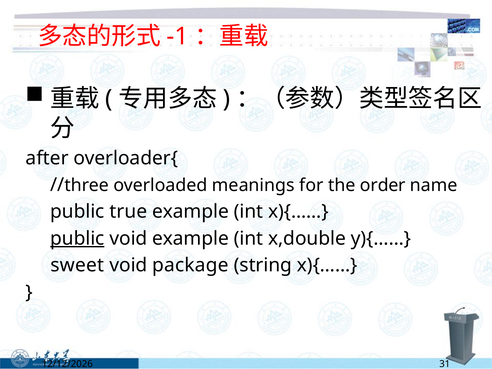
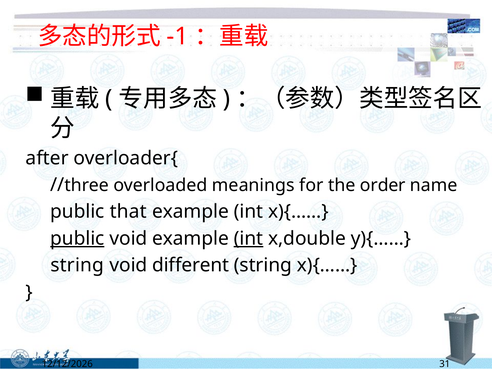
true: true -> that
int at (248, 238) underline: none -> present
sweet at (77, 265): sweet -> string
package: package -> different
